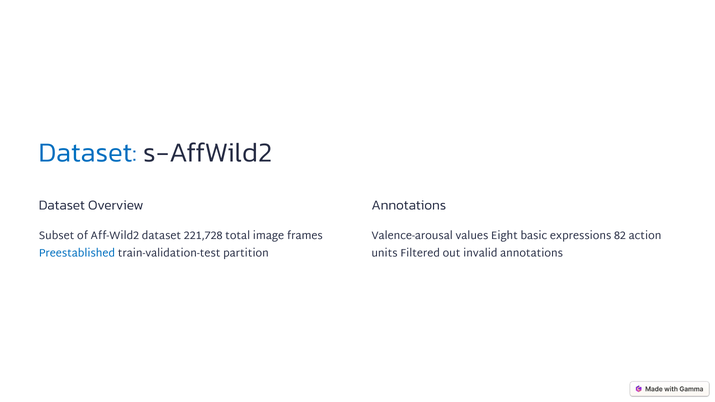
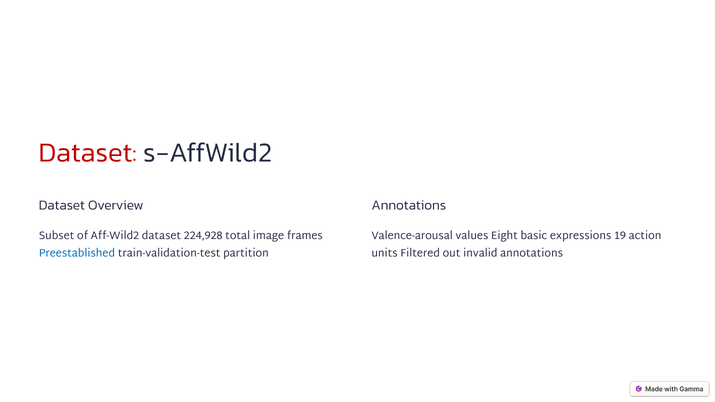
Dataset at (88, 153) colour: blue -> red
221,728: 221,728 -> 224,928
82: 82 -> 19
